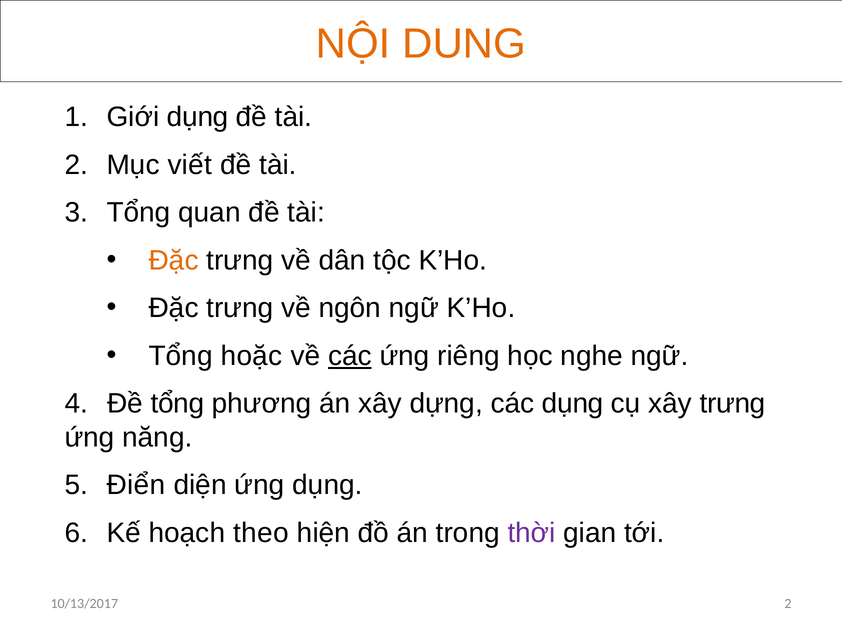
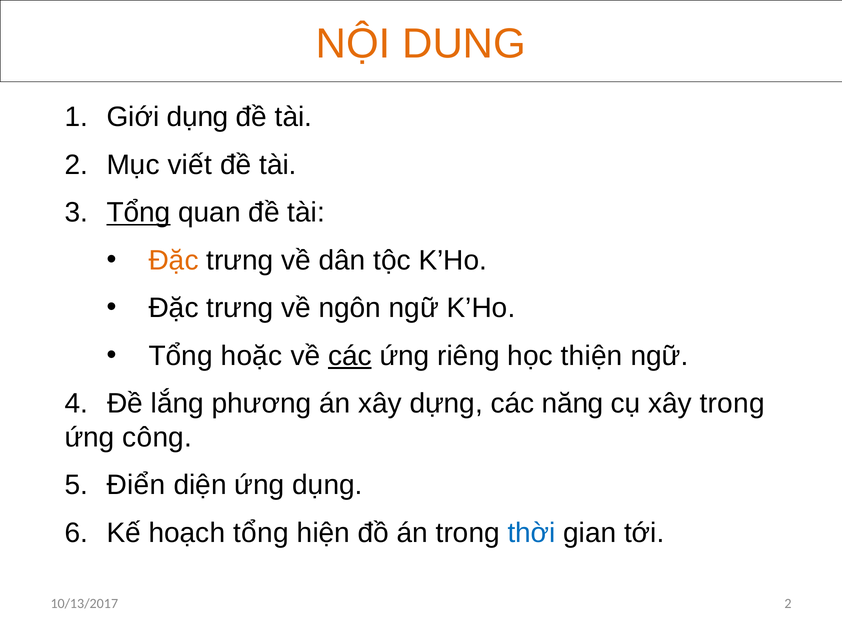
Tổng at (139, 212) underline: none -> present
nghe: nghe -> thiện
Đề tổng: tổng -> lắng
các dụng: dụng -> năng
xây trưng: trưng -> trong
năng: năng -> công
hoạch theo: theo -> tổng
thời colour: purple -> blue
